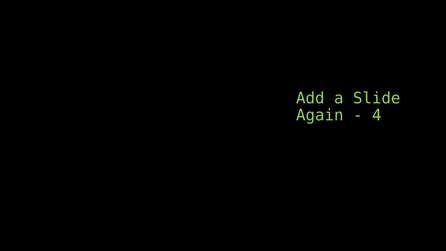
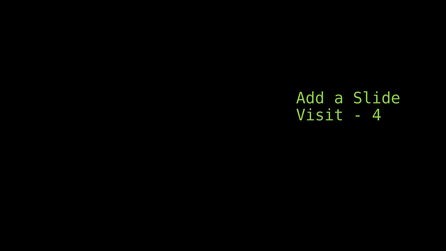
Again: Again -> Visit
